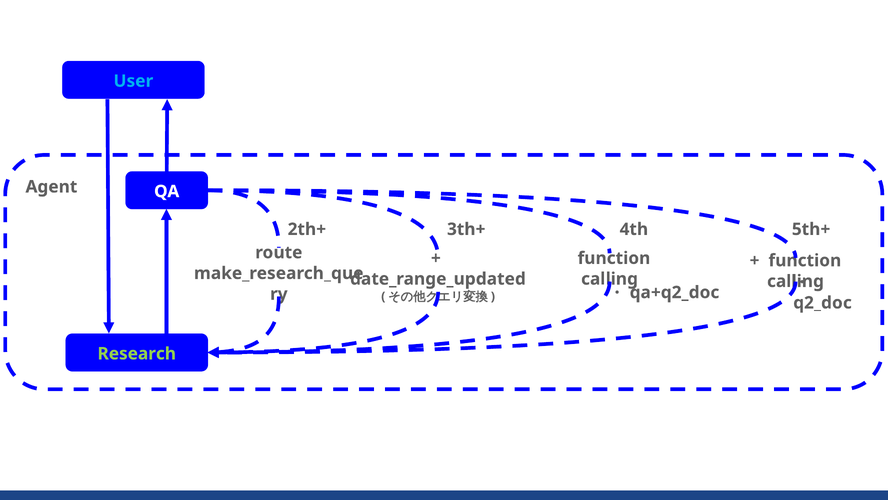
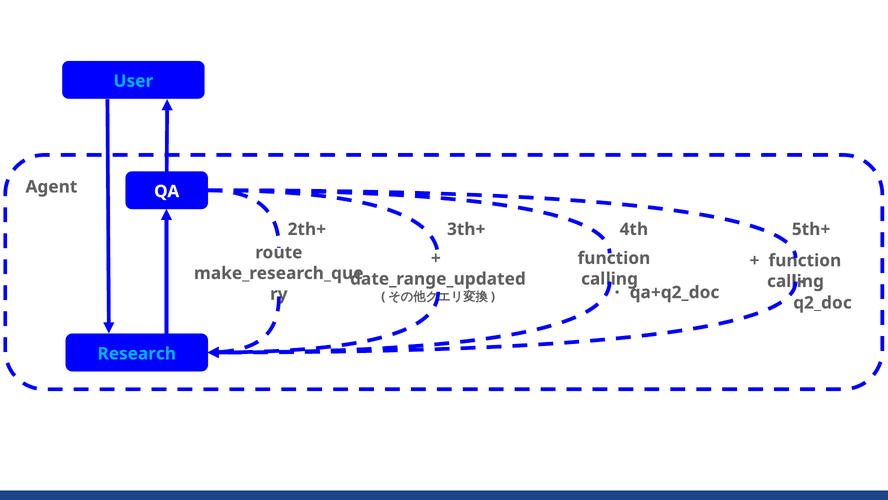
Research colour: light green -> light blue
